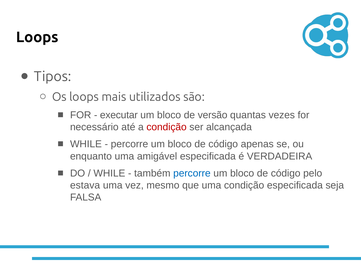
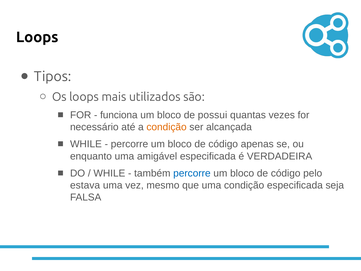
executar: executar -> funciona
versão: versão -> possui
condição at (167, 127) colour: red -> orange
